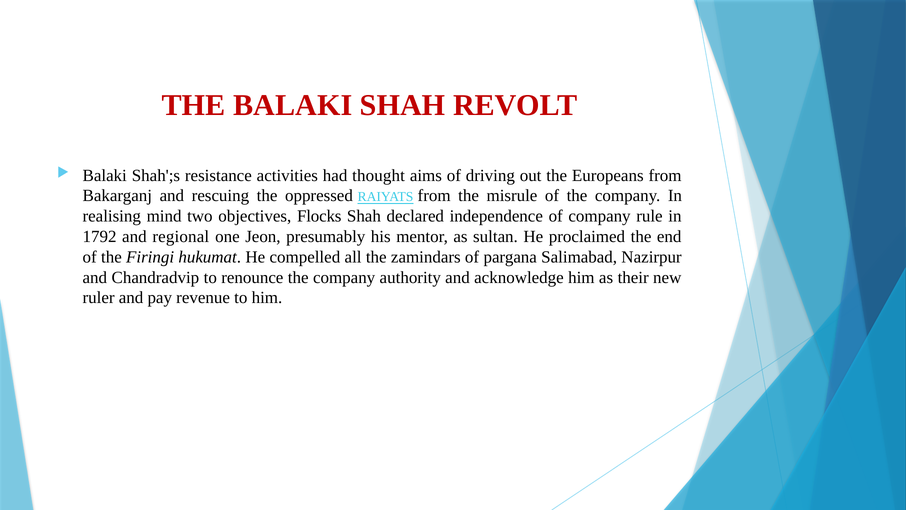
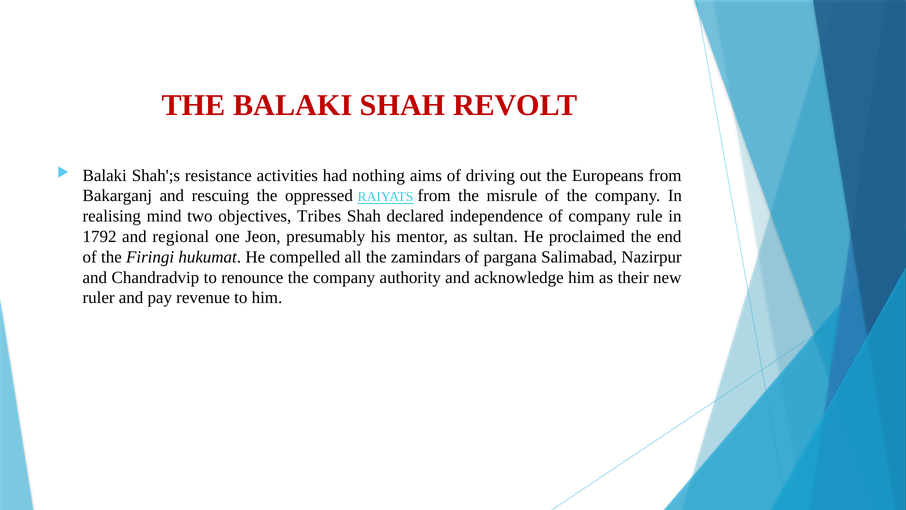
thought: thought -> nothing
Flocks: Flocks -> Tribes
